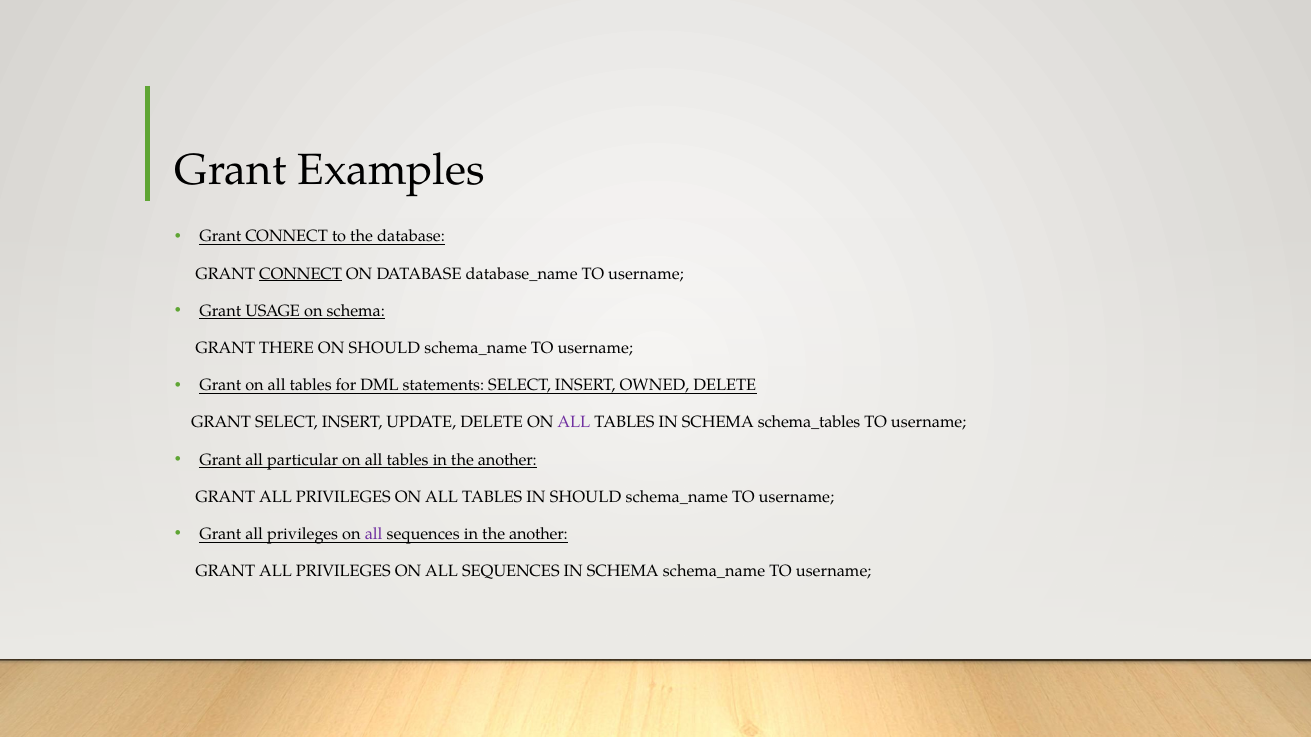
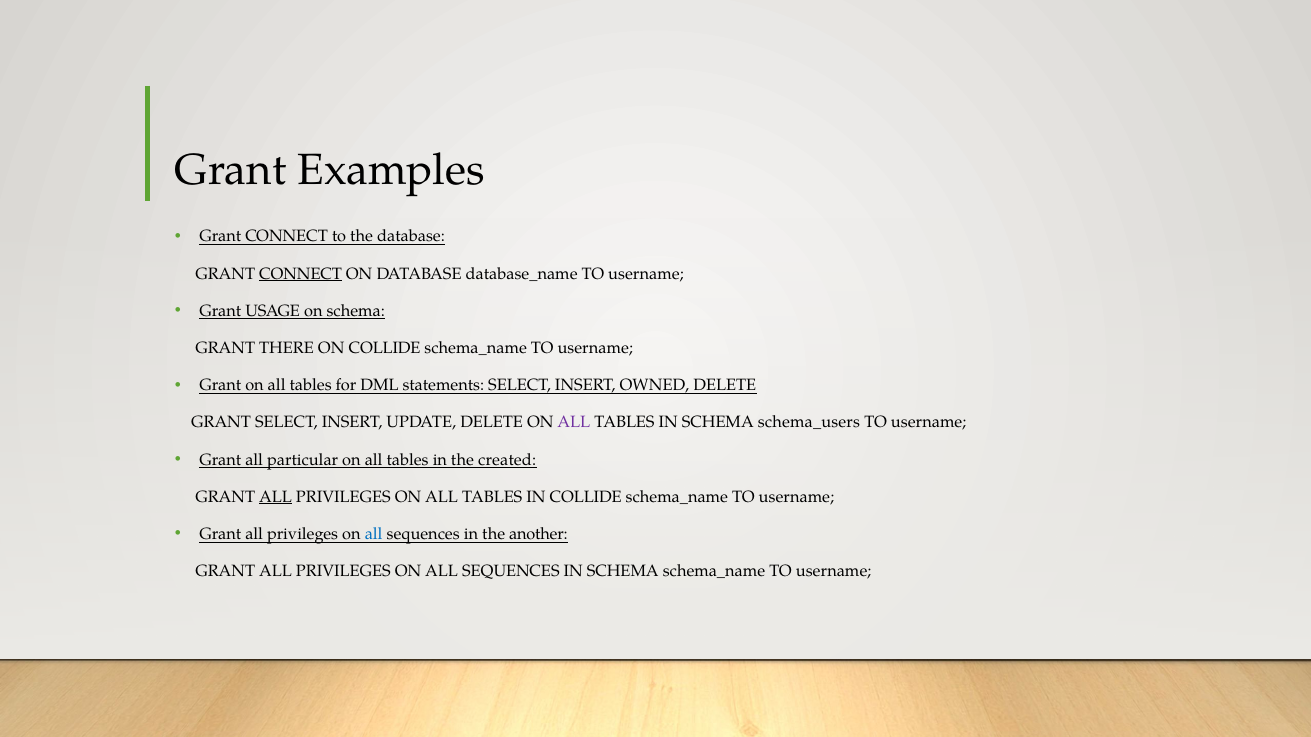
ON SHOULD: SHOULD -> COLLIDE
schema_tables: schema_tables -> schema_users
tables in the another: another -> created
ALL at (276, 497) underline: none -> present
IN SHOULD: SHOULD -> COLLIDE
all at (374, 534) colour: purple -> blue
